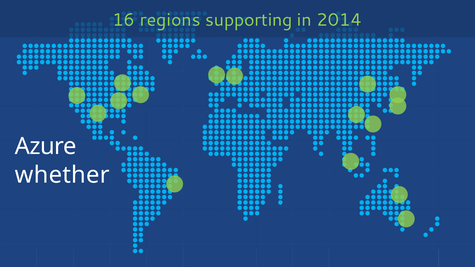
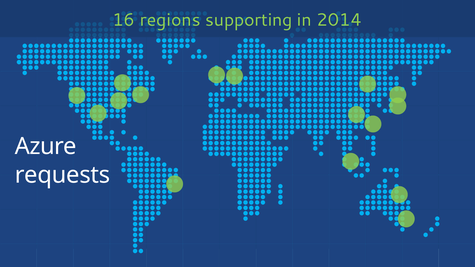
whether: whether -> requests
